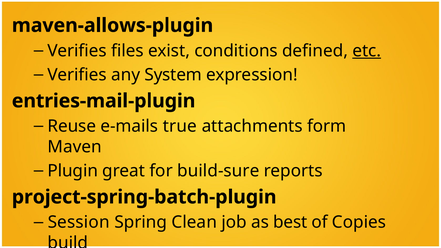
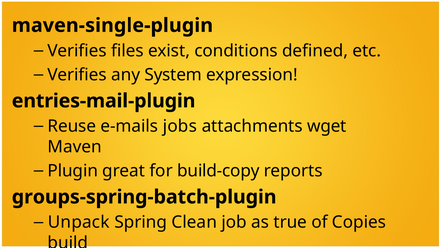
maven-allows-plugin: maven-allows-plugin -> maven-single-plugin
etc underline: present -> none
true: true -> jobs
form: form -> wget
build-sure: build-sure -> build-copy
project-spring-batch-plugin: project-spring-batch-plugin -> groups-spring-batch-plugin
Session: Session -> Unpack
best: best -> true
